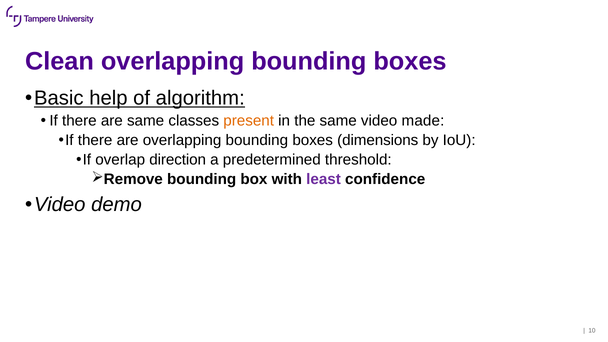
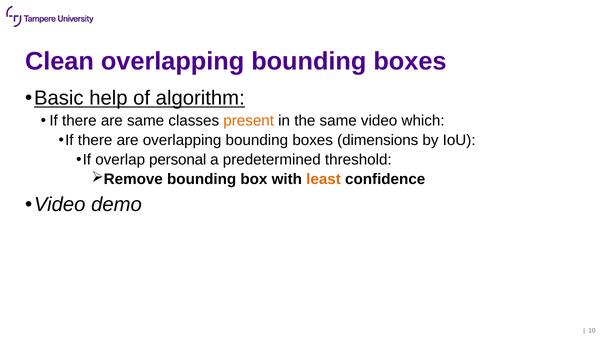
made: made -> which
direction: direction -> personal
least colour: purple -> orange
